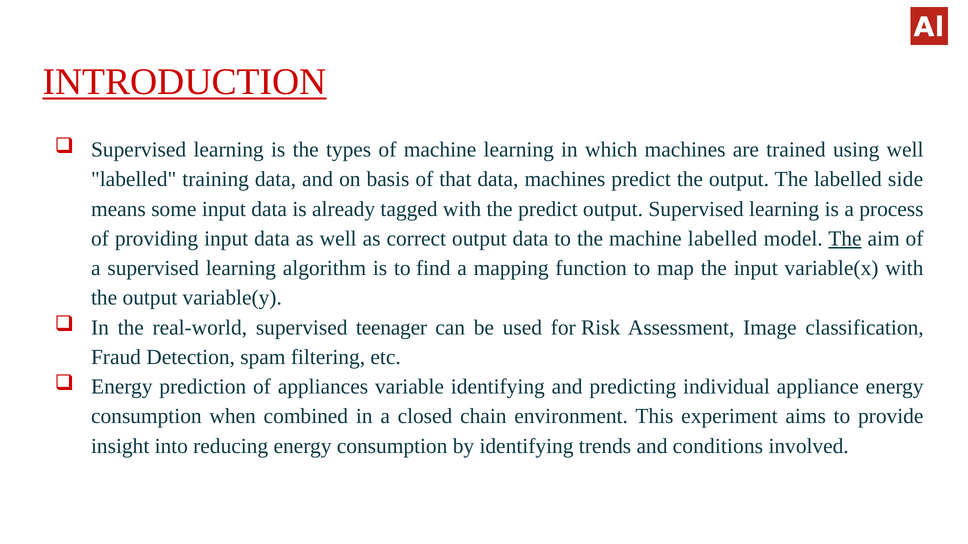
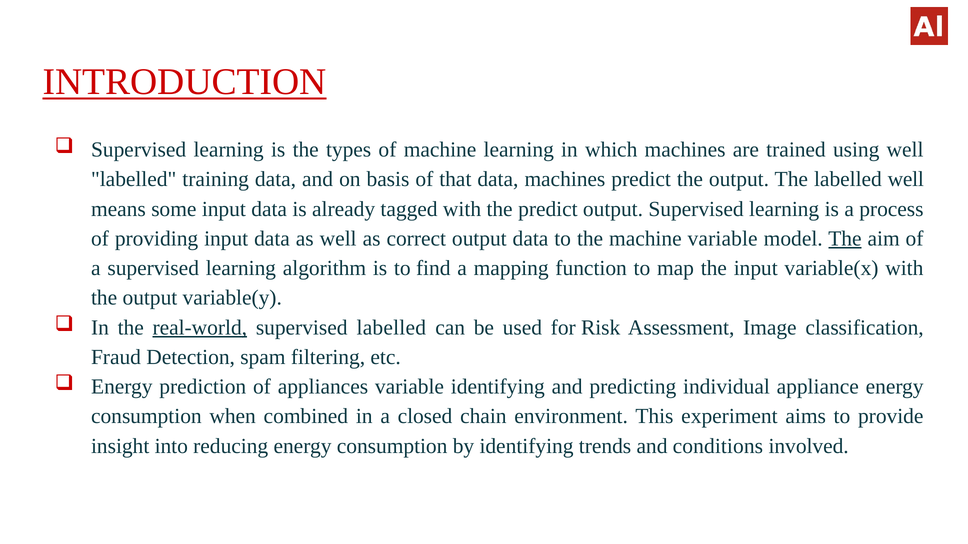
labelled side: side -> well
machine labelled: labelled -> variable
real-world underline: none -> present
supervised teenager: teenager -> labelled
